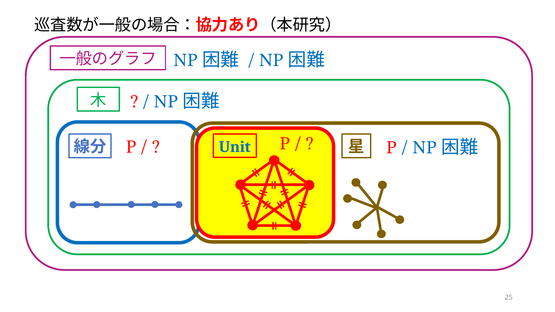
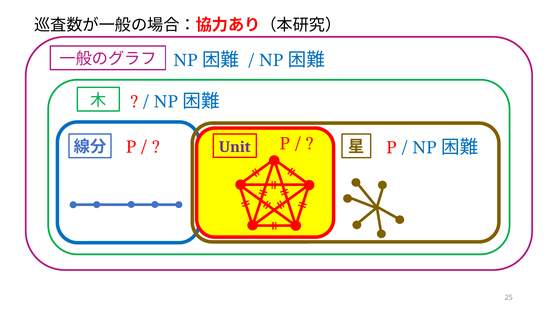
Unit colour: blue -> purple
